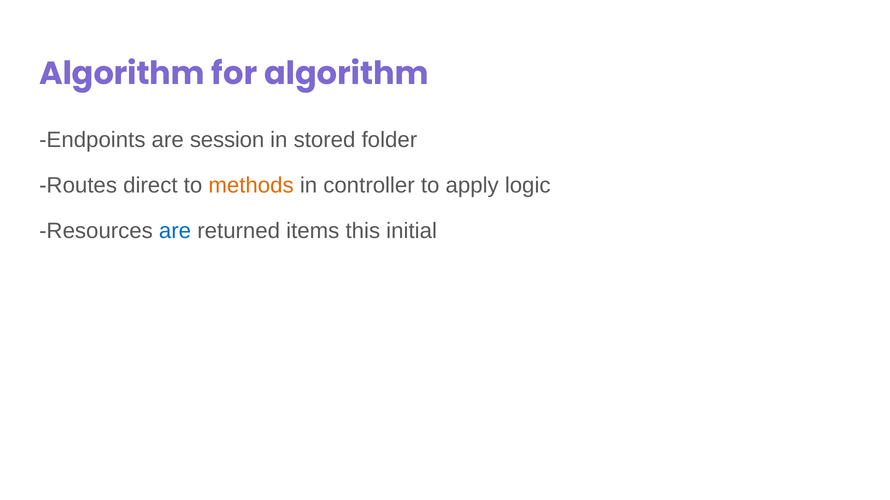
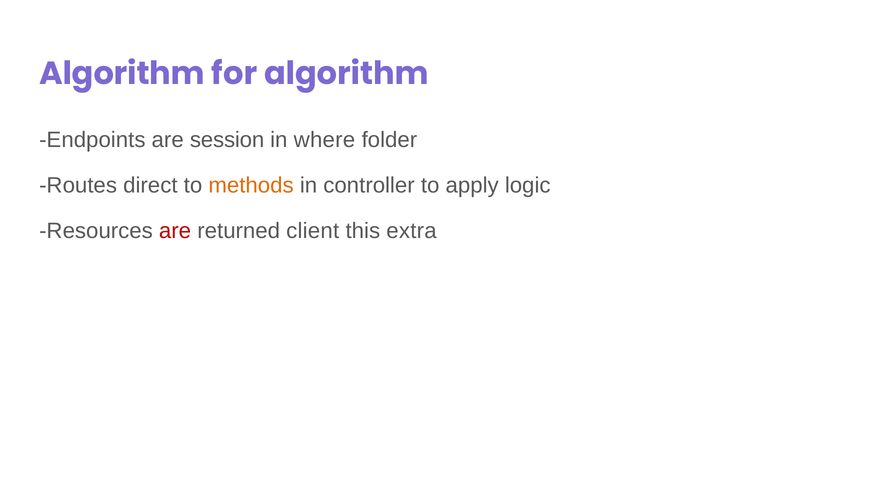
stored: stored -> where
are at (175, 231) colour: blue -> red
items: items -> client
initial: initial -> extra
